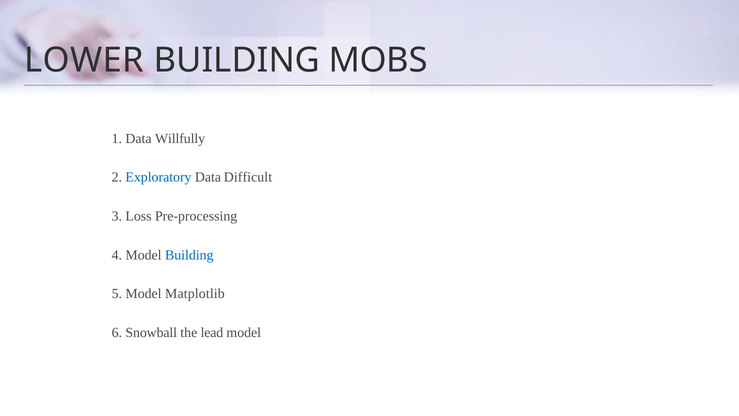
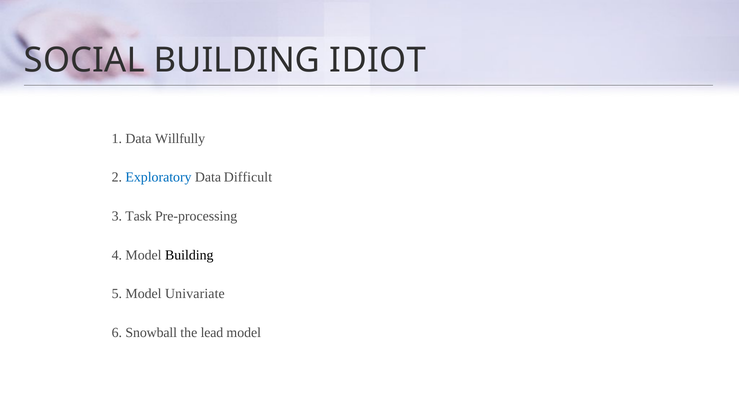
LOWER: LOWER -> SOCIAL
MOBS: MOBS -> IDIOT
Loss: Loss -> Task
Building at (189, 255) colour: blue -> black
Matplotlib: Matplotlib -> Univariate
